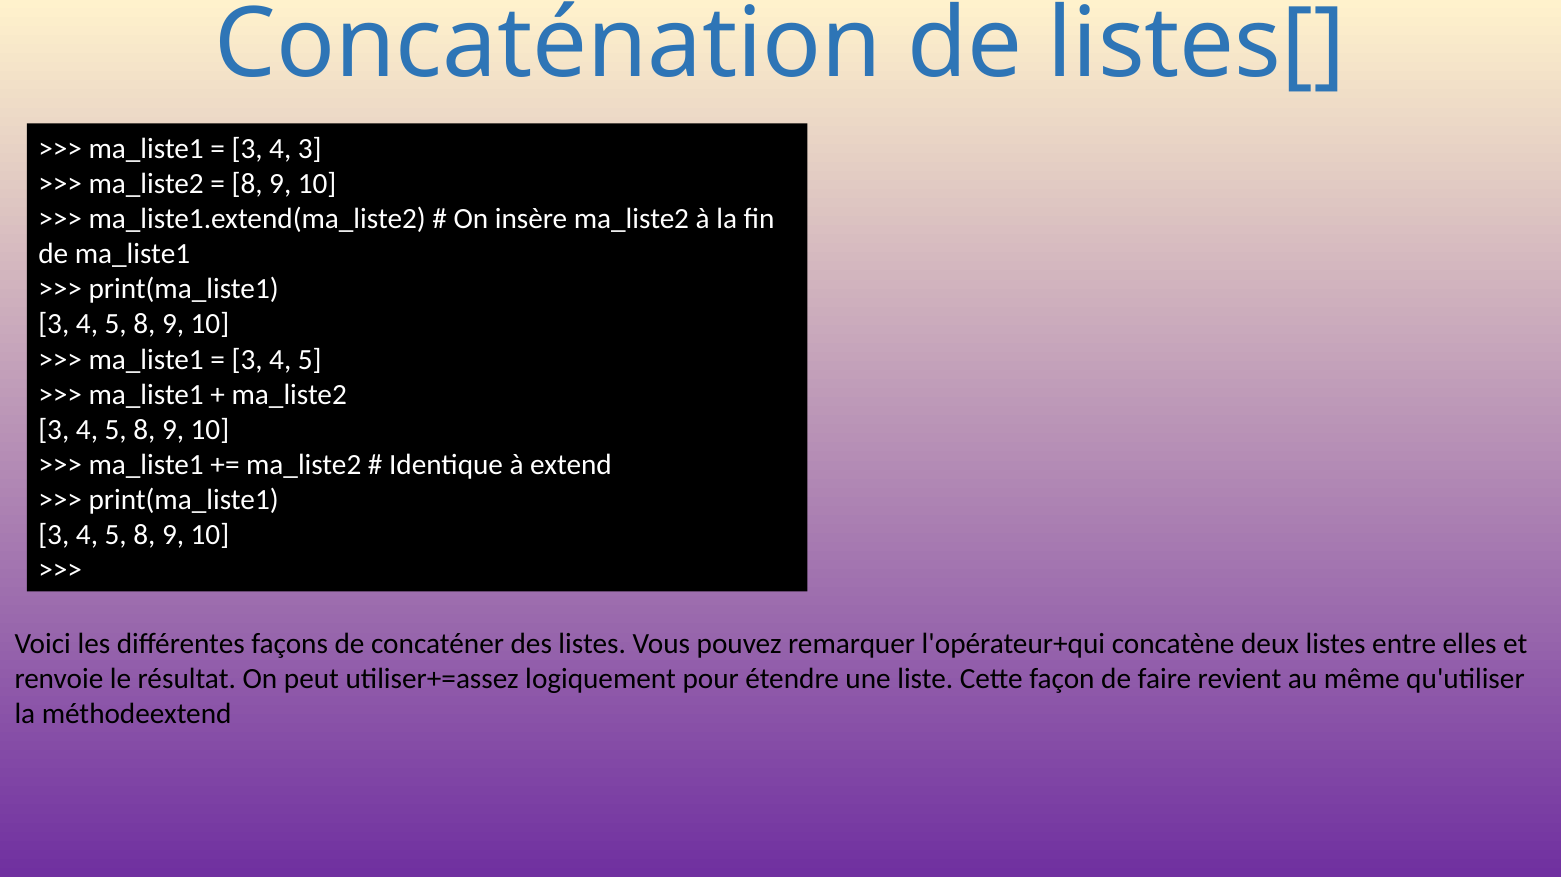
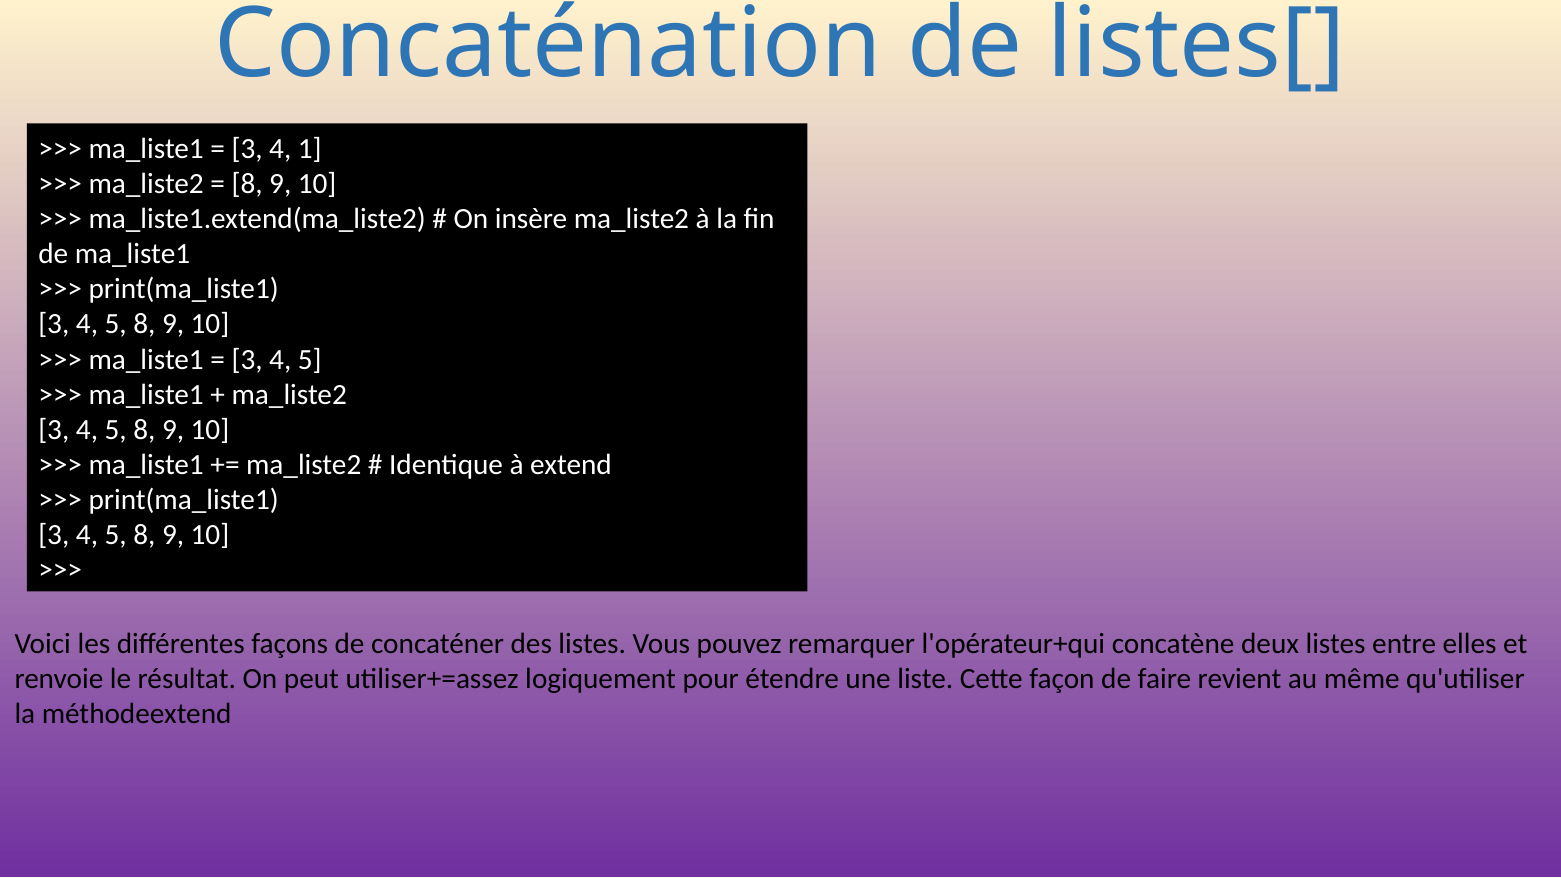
4 3: 3 -> 1
